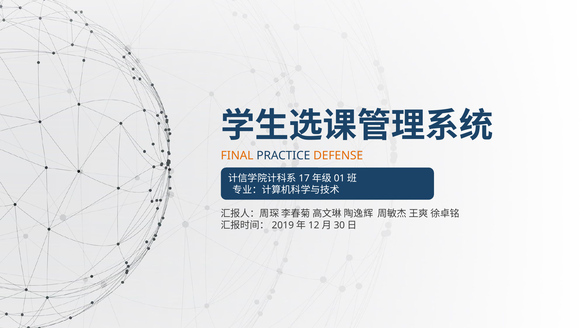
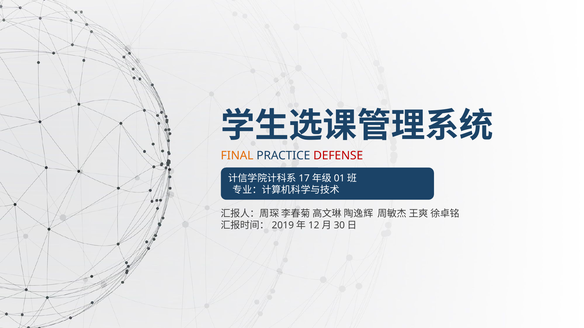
DEFENSE colour: orange -> red
